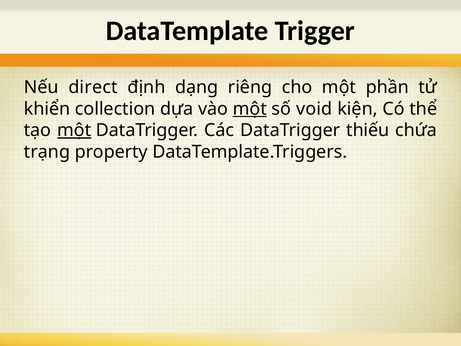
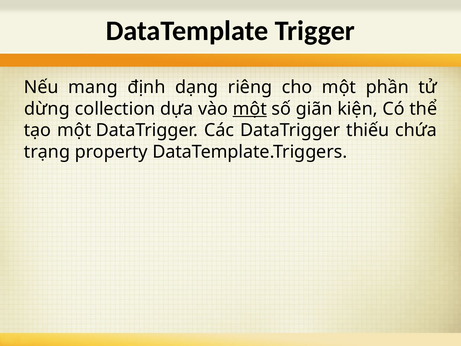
direct: direct -> mang
khiển: khiển -> dừng
void: void -> giãn
một at (74, 130) underline: present -> none
